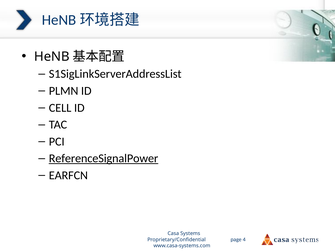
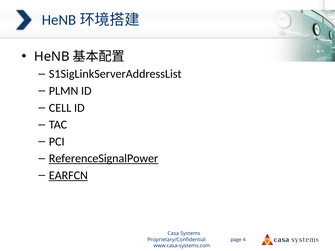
EARFCN underline: none -> present
